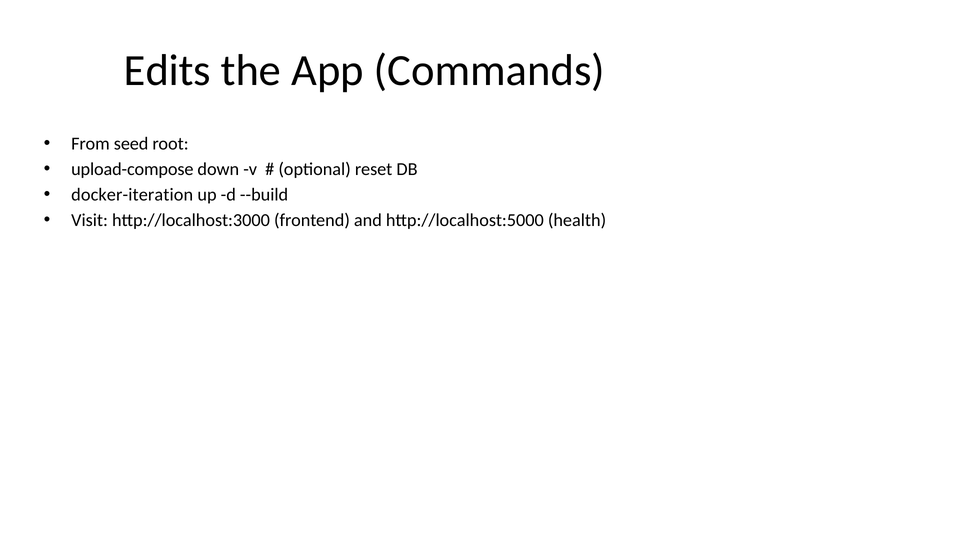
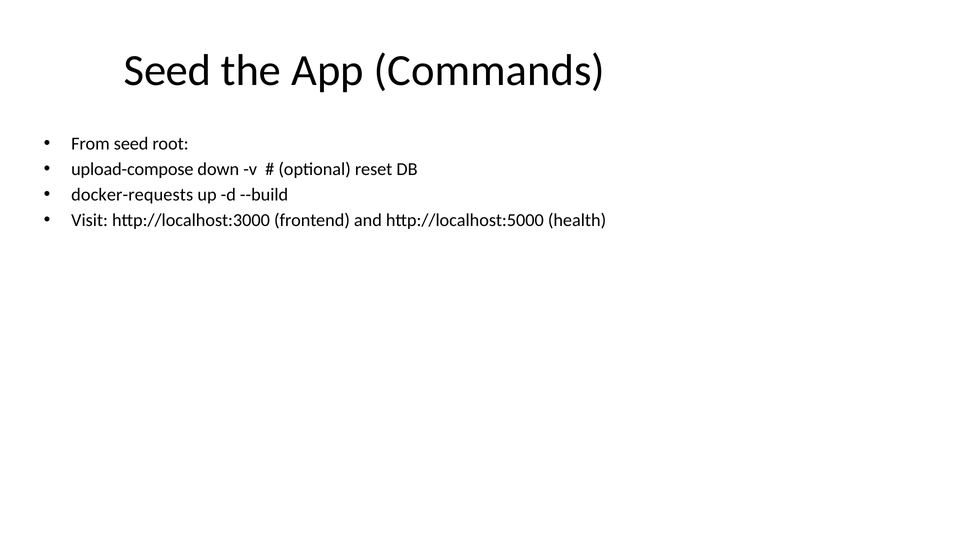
Edits at (167, 71): Edits -> Seed
docker-iteration: docker-iteration -> docker-requests
